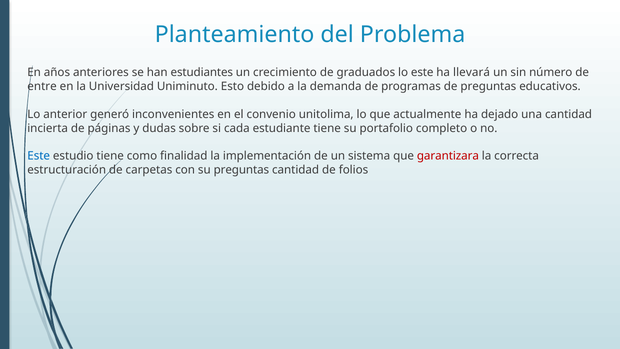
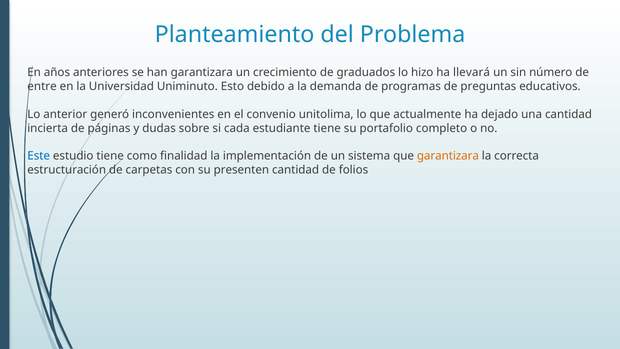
han estudiantes: estudiantes -> garantizara
lo este: este -> hizo
garantizara at (448, 156) colour: red -> orange
su preguntas: preguntas -> presenten
